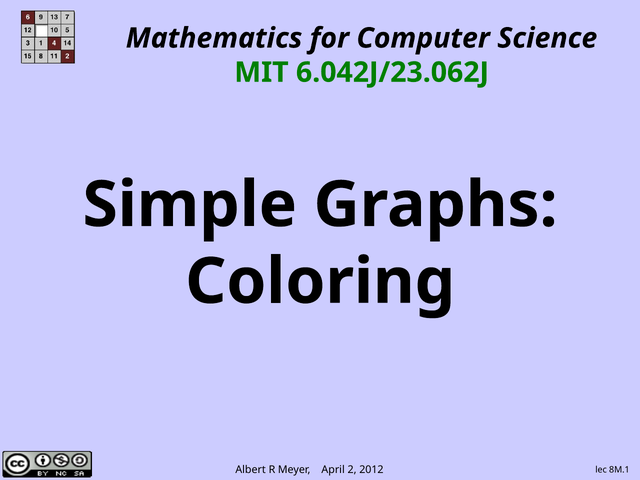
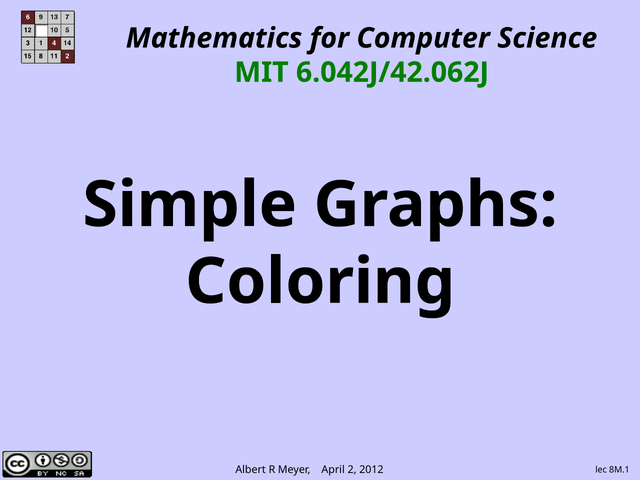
6.042J/23.062J: 6.042J/23.062J -> 6.042J/42.062J
